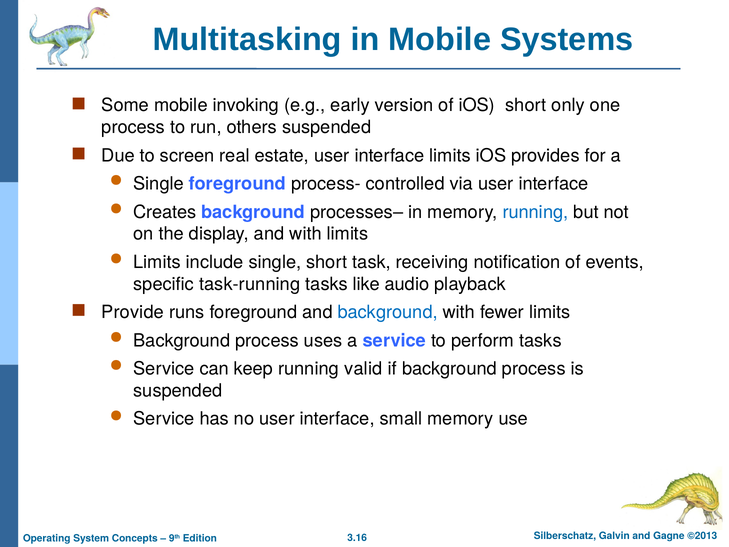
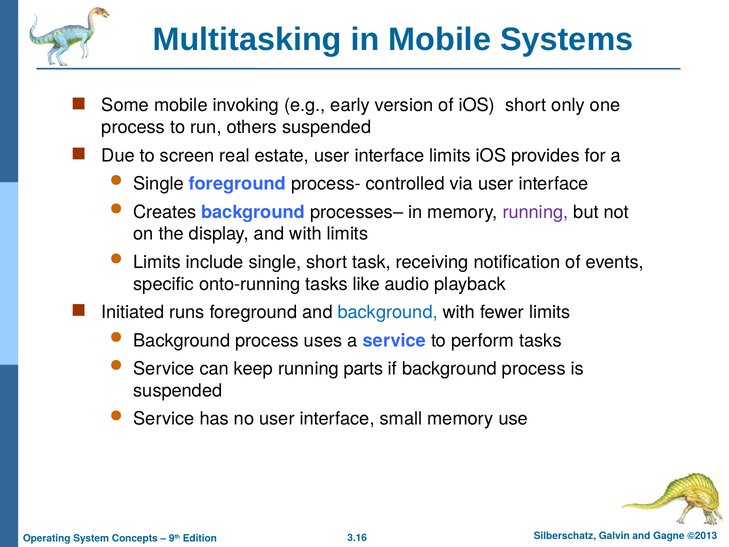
running at (535, 212) colour: blue -> purple
task-running: task-running -> onto-running
Provide: Provide -> Initiated
valid: valid -> parts
